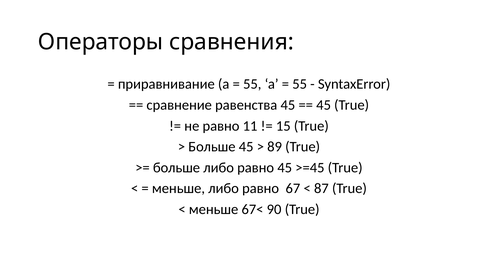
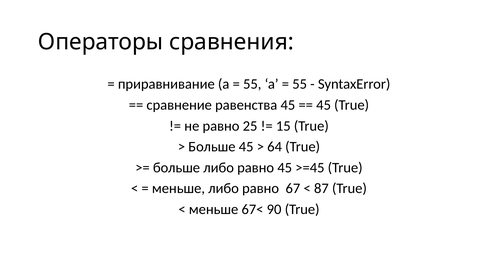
11: 11 -> 25
89: 89 -> 64
